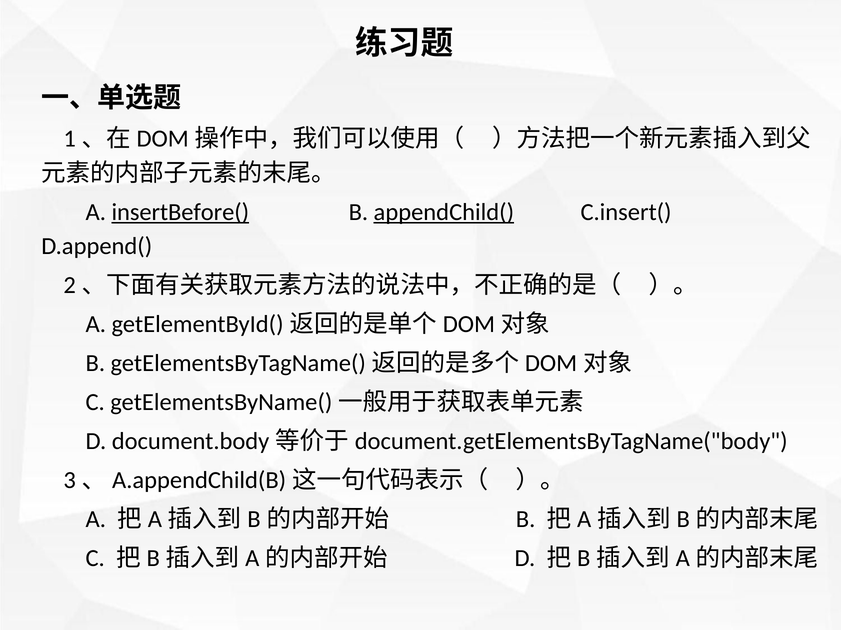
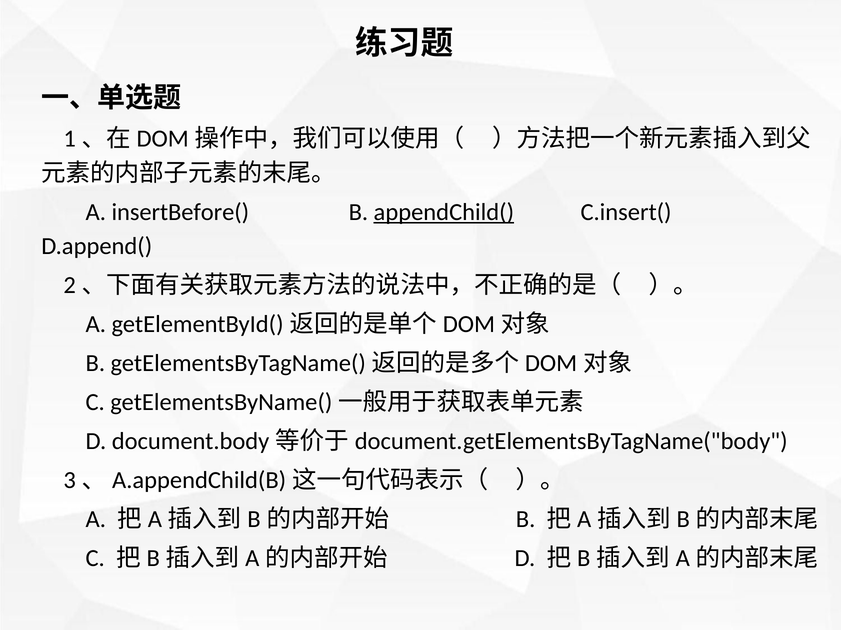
insertBefore( underline: present -> none
